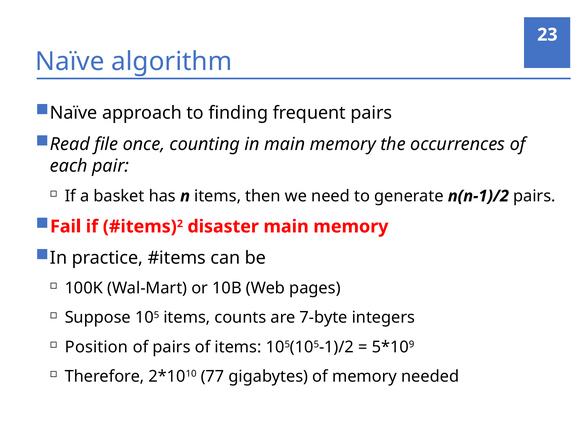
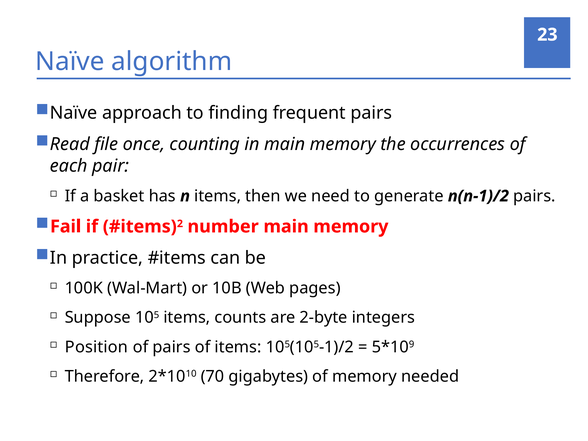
disaster: disaster -> number
7-byte: 7-byte -> 2-byte
77: 77 -> 70
